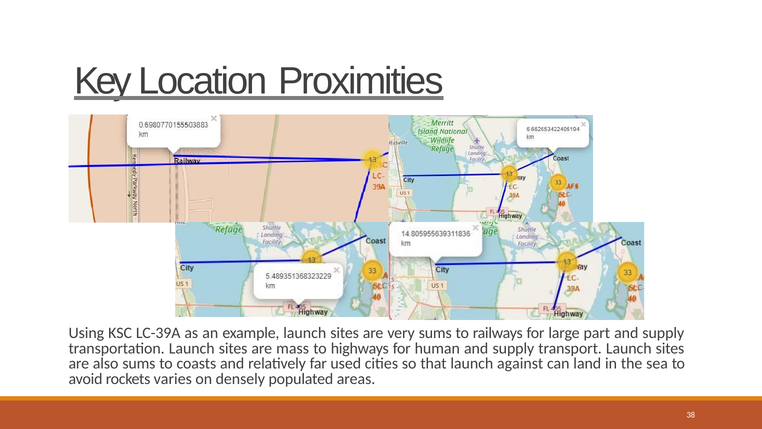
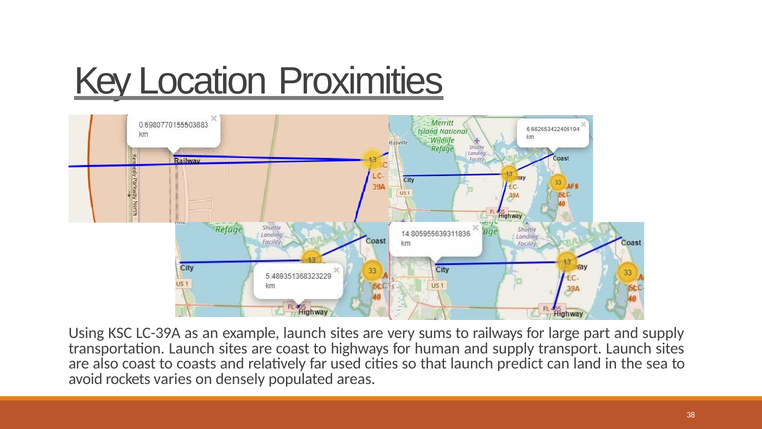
are mass: mass -> coast
also sums: sums -> coast
against: against -> predict
